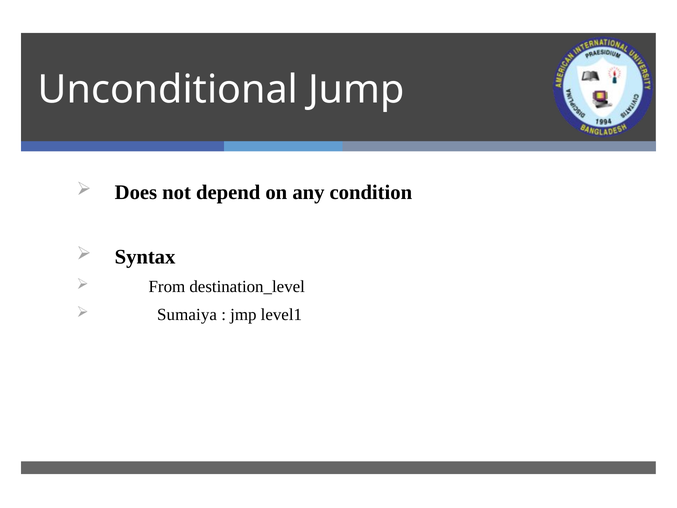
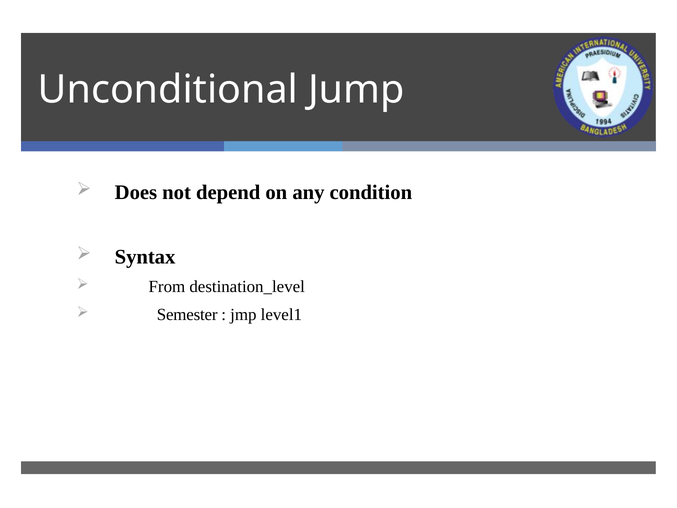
Sumaiya: Sumaiya -> Semester
